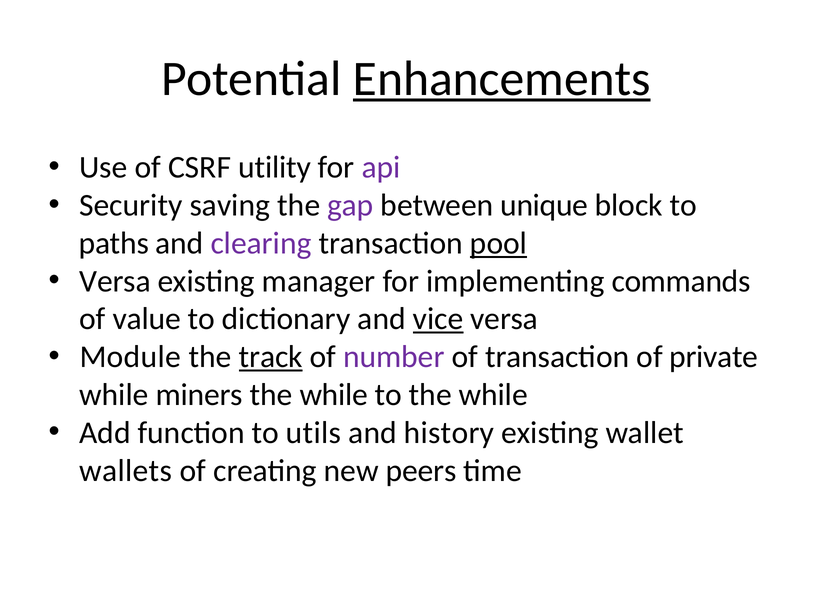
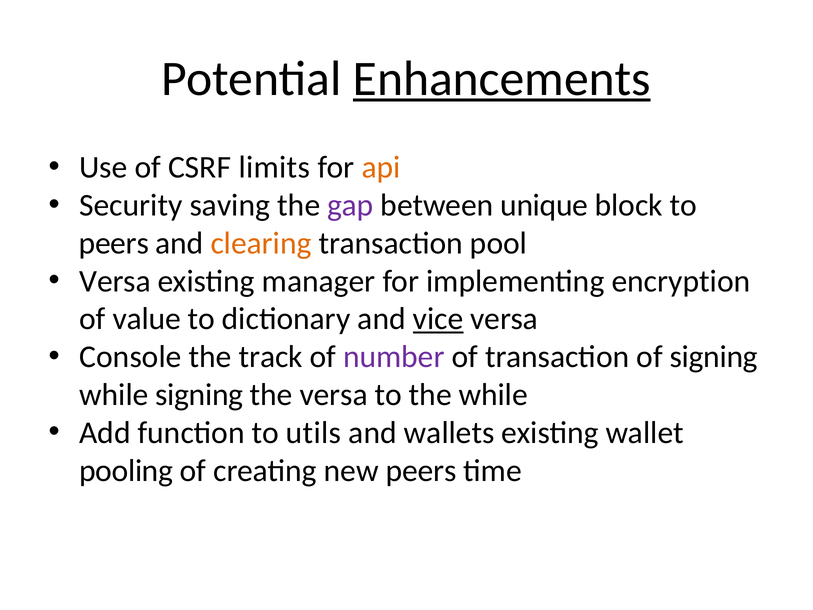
utility: utility -> limits
api colour: purple -> orange
paths at (114, 243): paths -> peers
clearing colour: purple -> orange
pool underline: present -> none
commands: commands -> encryption
Module: Module -> Console
track underline: present -> none
of private: private -> signing
while miners: miners -> signing
while at (334, 395): while -> versa
history: history -> wallets
wallets: wallets -> pooling
